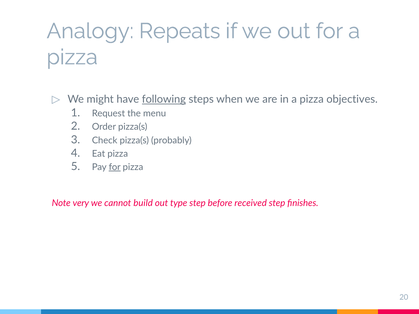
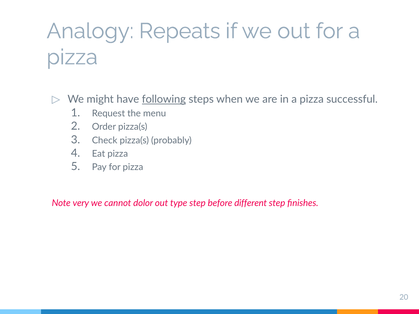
objectives: objectives -> successful
for at (115, 167) underline: present -> none
build: build -> dolor
received: received -> different
